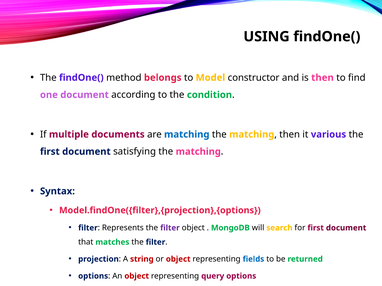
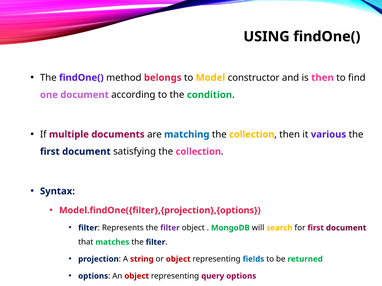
matching the matching: matching -> collection
satisfying the matching: matching -> collection
